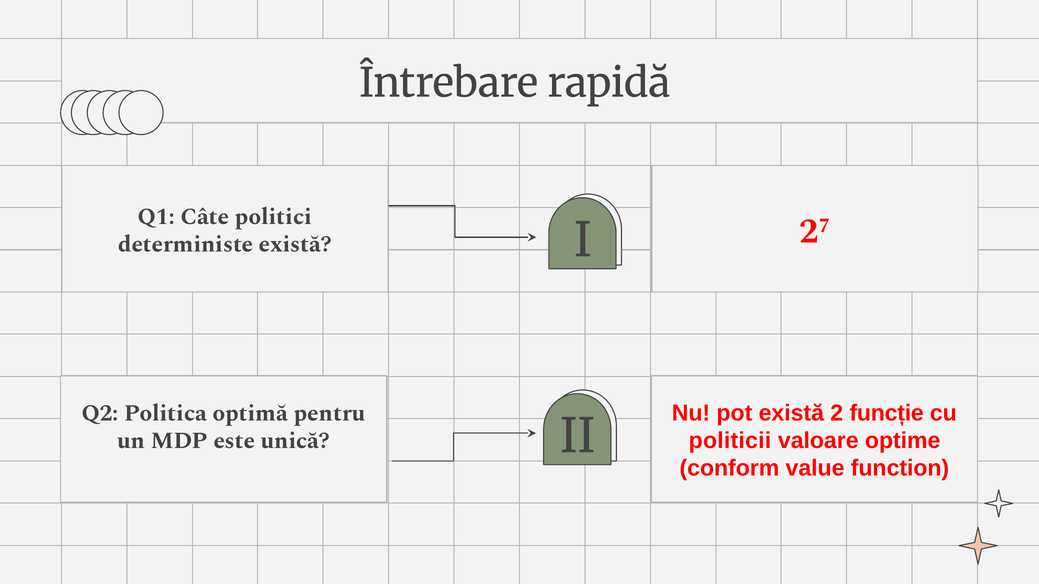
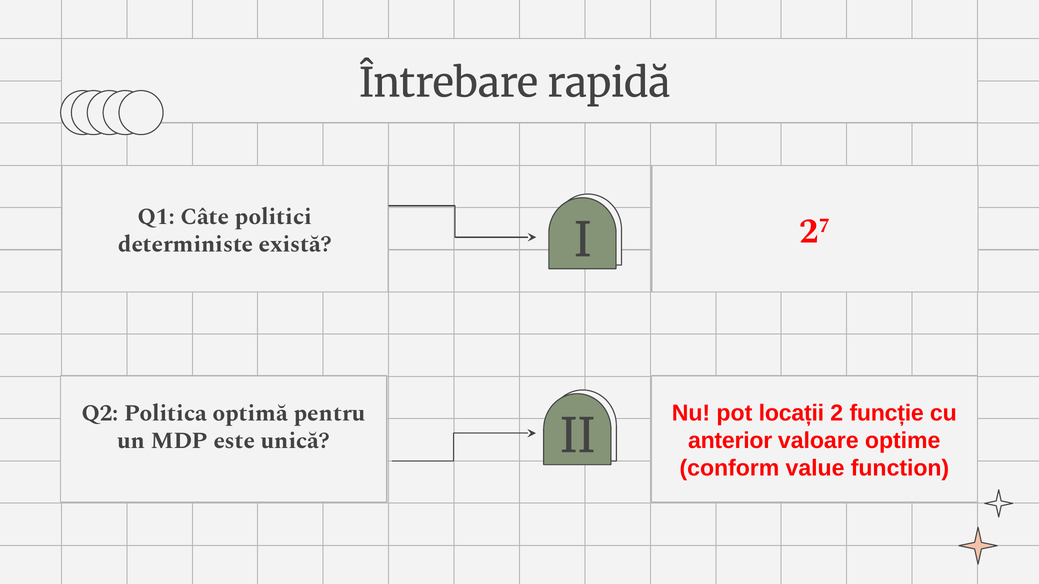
pot există: există -> locații
politicii: politicii -> anterior
